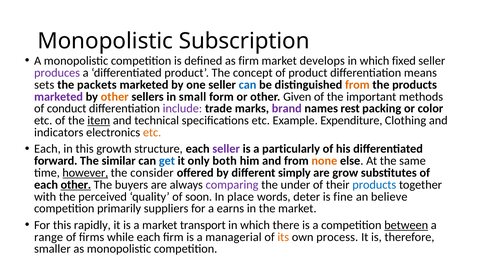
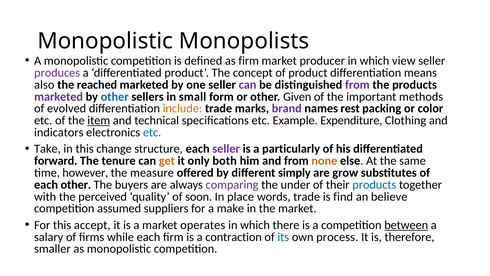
Subscription: Subscription -> Monopolists
develops: develops -> producer
fixed: fixed -> view
sets: sets -> also
packets: packets -> reached
can at (248, 85) colour: blue -> purple
from at (357, 85) colour: orange -> purple
other at (115, 97) colour: orange -> blue
conduct: conduct -> evolved
include colour: purple -> orange
etc at (152, 132) colour: orange -> blue
Each at (47, 149): Each -> Take
growth: growth -> change
similar: similar -> tenure
get colour: blue -> orange
however underline: present -> none
consider: consider -> measure
other at (76, 184) underline: present -> none
words deter: deter -> trade
fine: fine -> find
primarily: primarily -> assumed
earns: earns -> make
rapidly: rapidly -> accept
transport: transport -> operates
range: range -> salary
managerial: managerial -> contraction
its colour: orange -> blue
